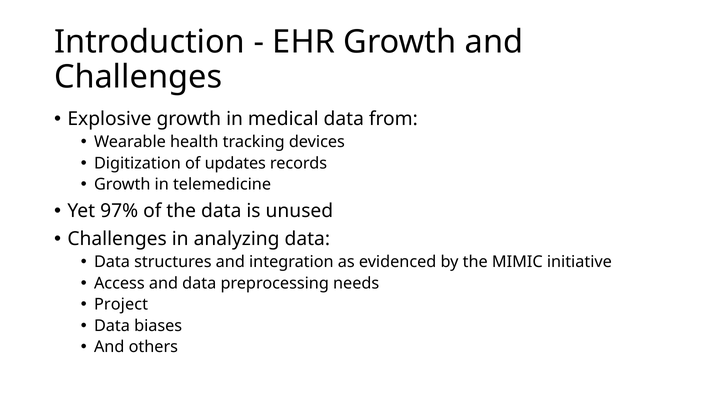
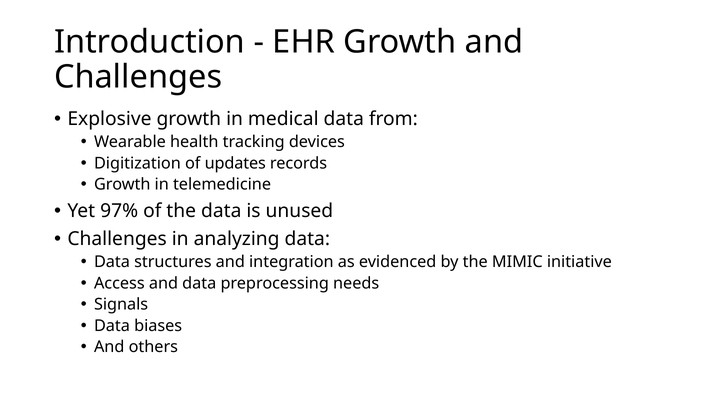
Project: Project -> Signals
